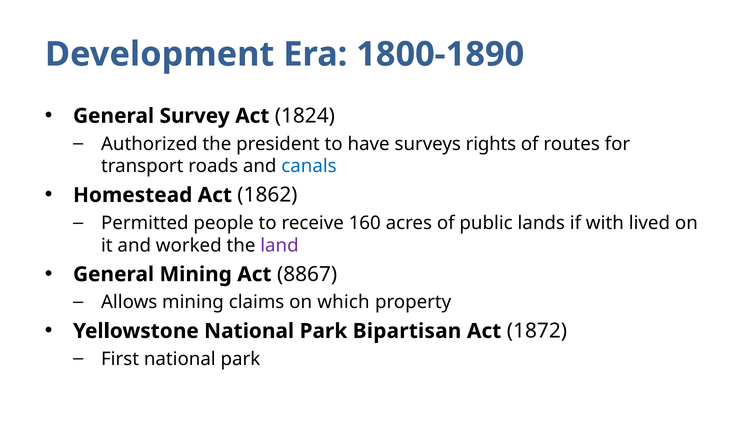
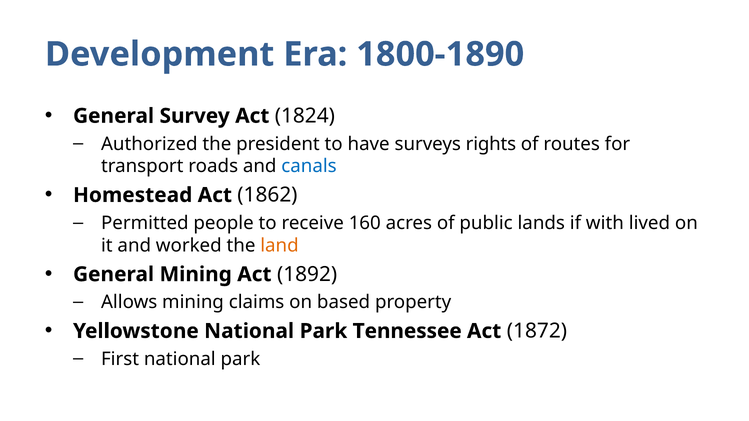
land colour: purple -> orange
8867: 8867 -> 1892
which: which -> based
Bipartisan: Bipartisan -> Tennessee
